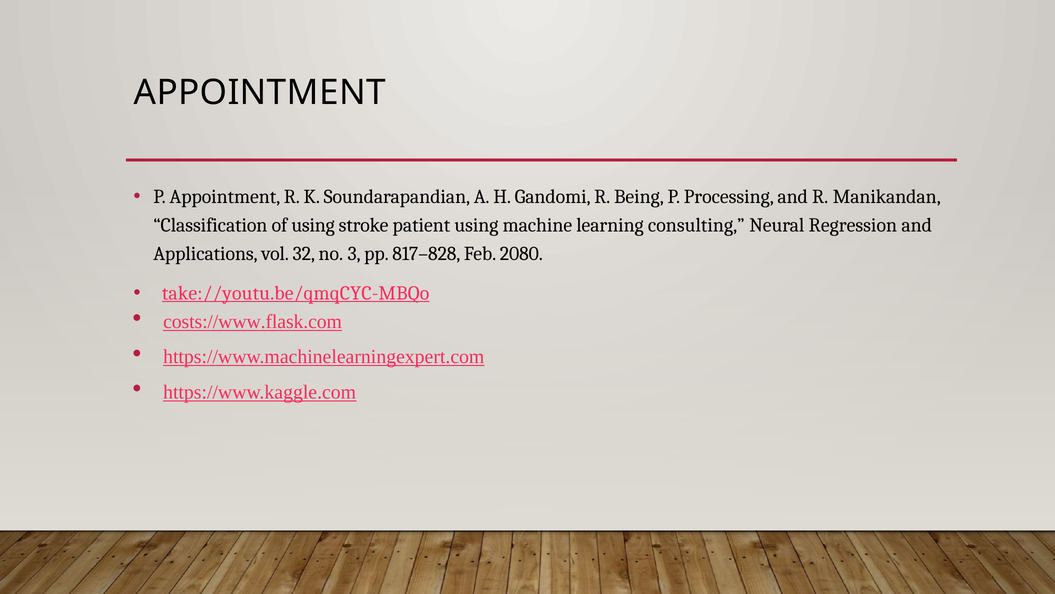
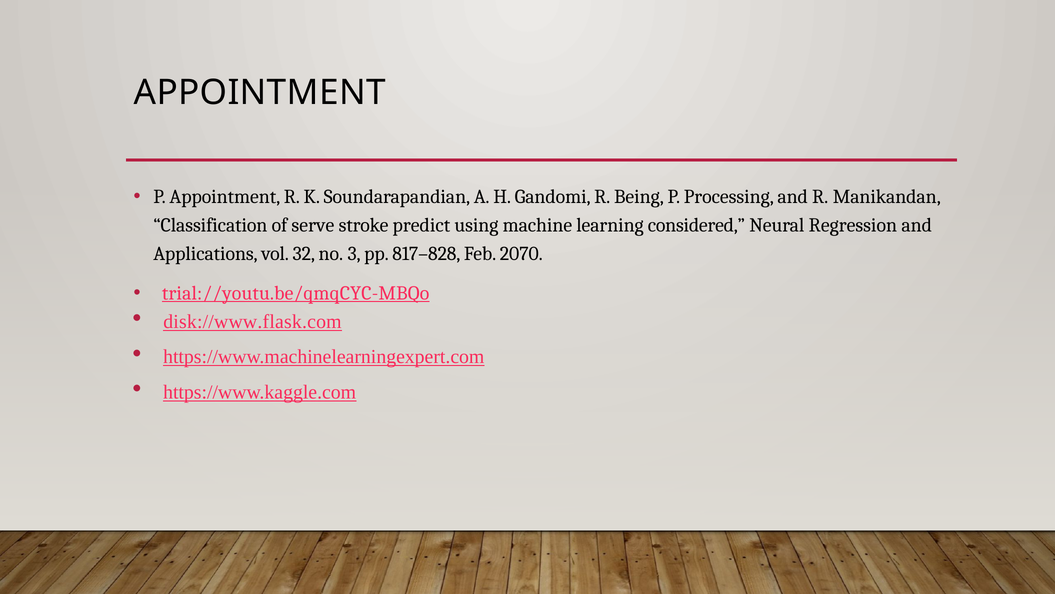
of using: using -> serve
patient: patient -> predict
consulting: consulting -> considered
2080: 2080 -> 2070
take://youtu.be/qmqCYC-MBQo: take://youtu.be/qmqCYC-MBQo -> trial://youtu.be/qmqCYC-MBQo
costs://www.flask.com: costs://www.flask.com -> disk://www.flask.com
